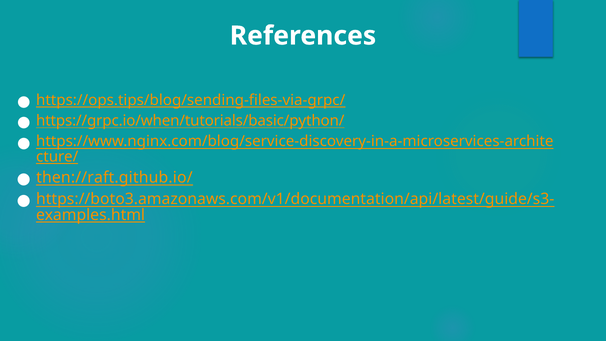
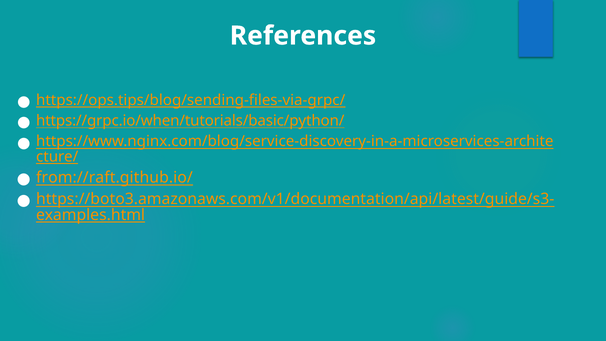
then://raft.github.io/: then://raft.github.io/ -> from://raft.github.io/
